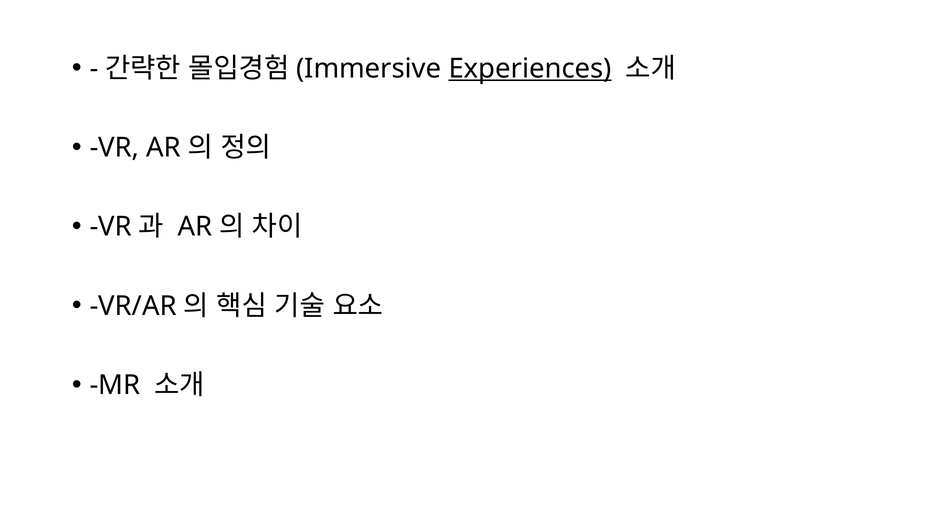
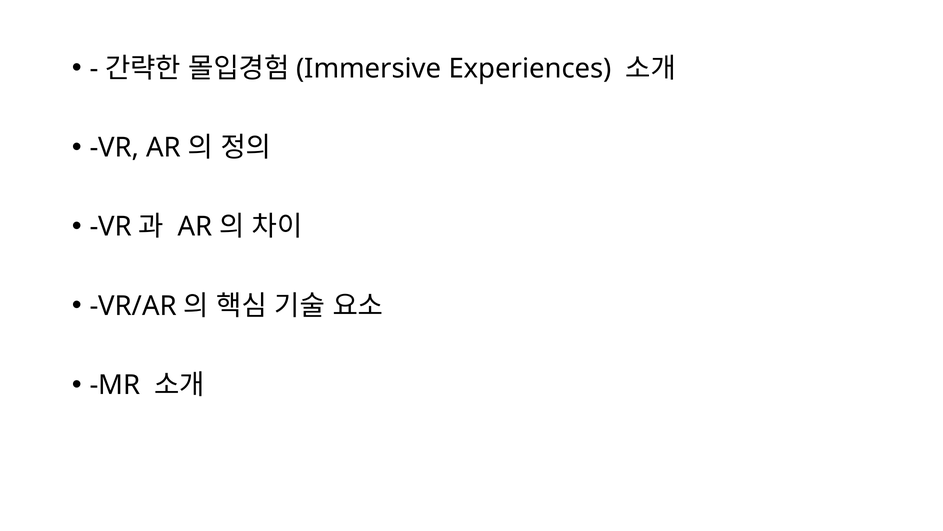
Experiences underline: present -> none
